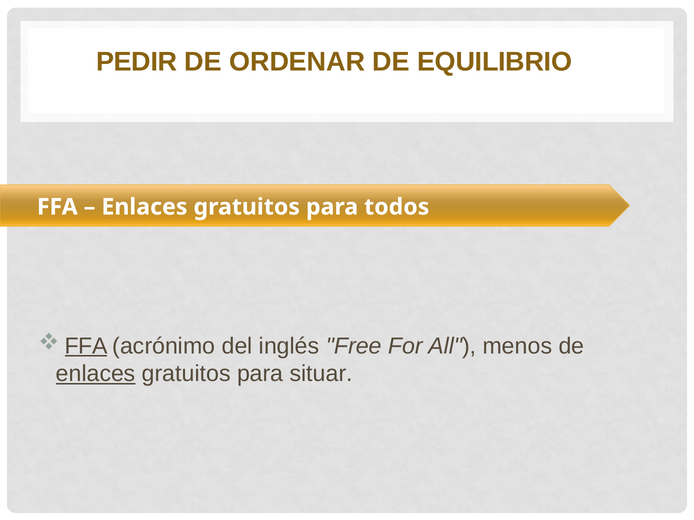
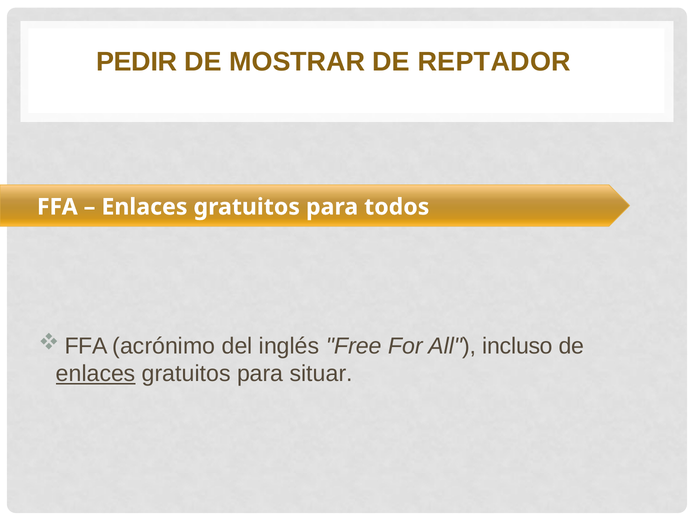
ORDENAR: ORDENAR -> MOSTRAR
EQUILIBRIO: EQUILIBRIO -> REPTADOR
FFA at (86, 346) underline: present -> none
menos: menos -> incluso
